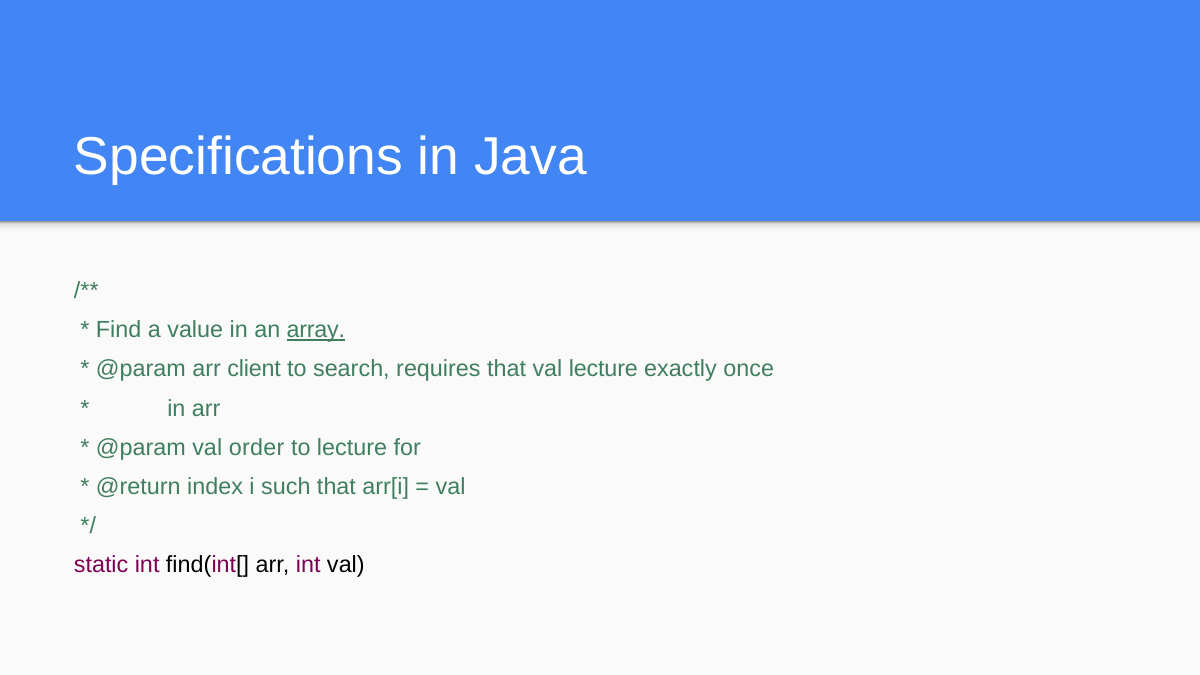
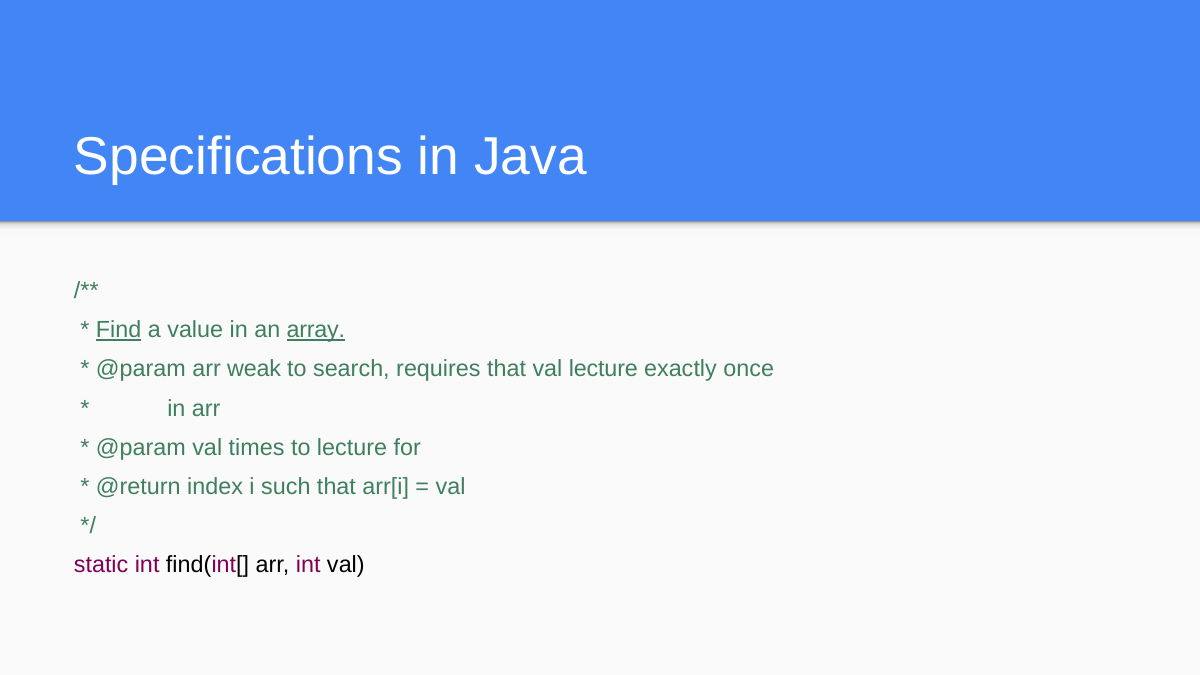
Find underline: none -> present
client: client -> weak
order: order -> times
